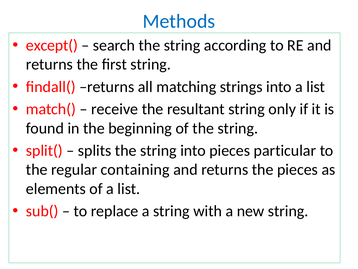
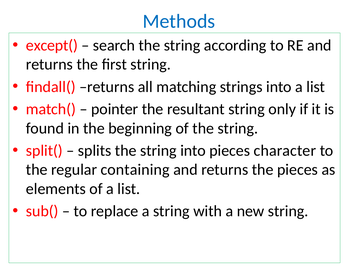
receive: receive -> pointer
particular: particular -> character
